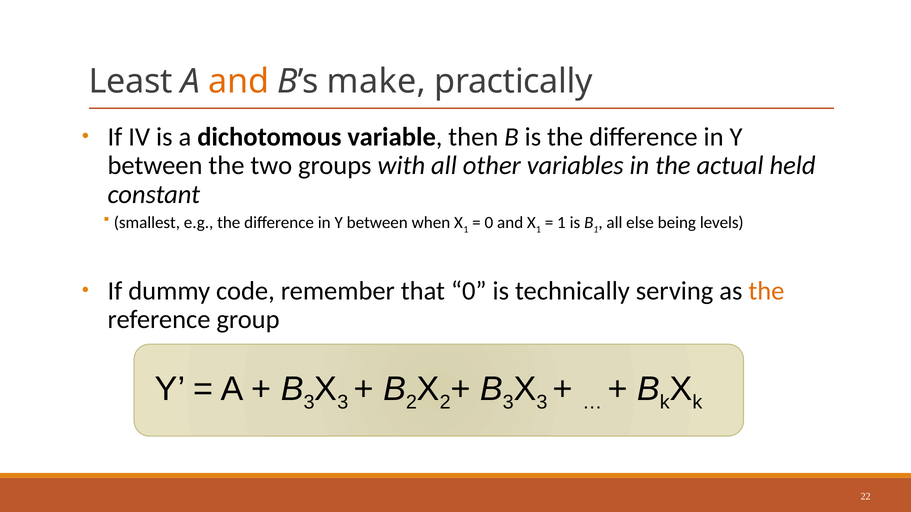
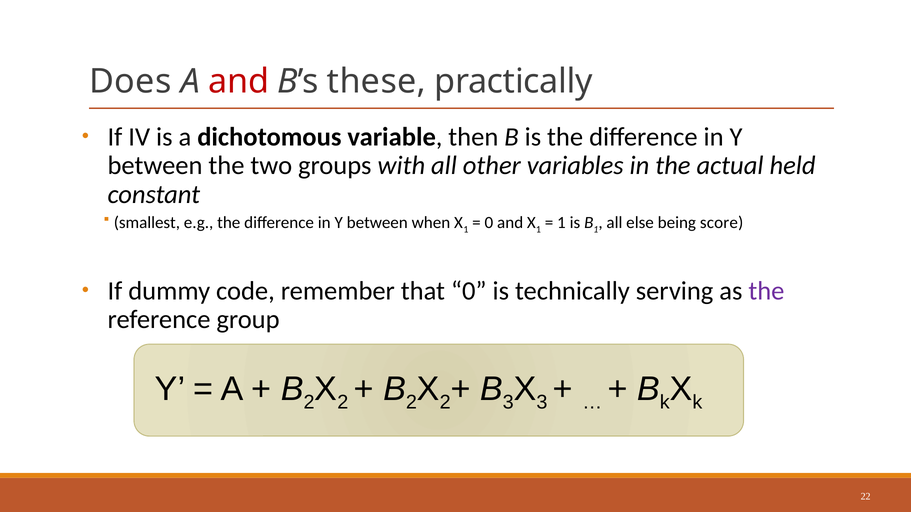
Least: Least -> Does
and at (239, 81) colour: orange -> red
make: make -> these
levels: levels -> score
the at (766, 291) colour: orange -> purple
3 at (309, 403): 3 -> 2
3 at (343, 403): 3 -> 2
